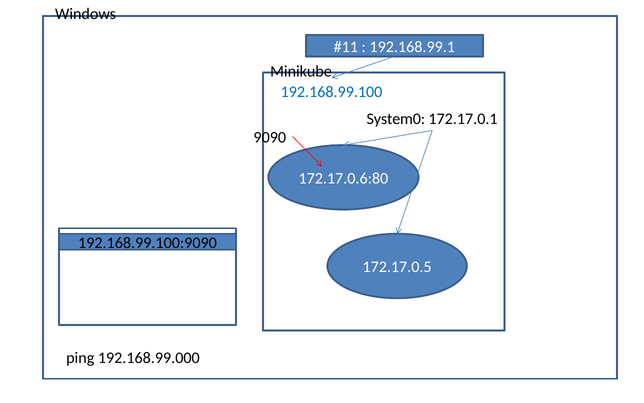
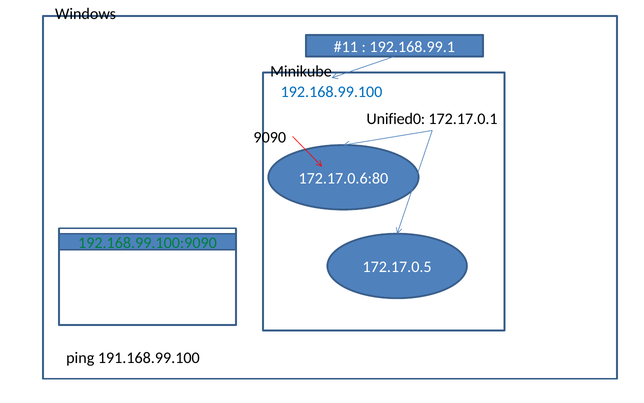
System0: System0 -> Unified0
192.168.99.100:9090 colour: black -> green
192.168.99.000: 192.168.99.000 -> 191.168.99.100
